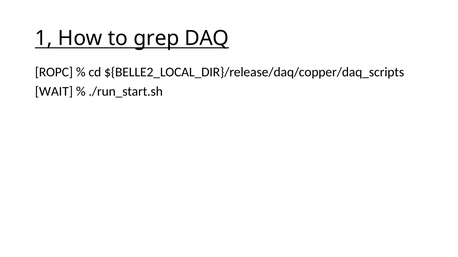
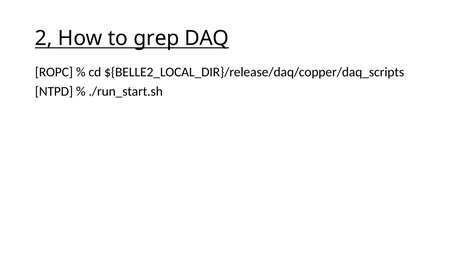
1: 1 -> 2
WAIT: WAIT -> NTPD
